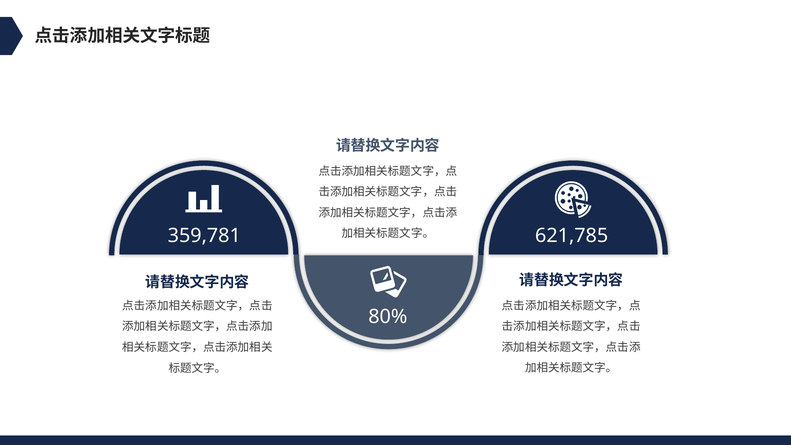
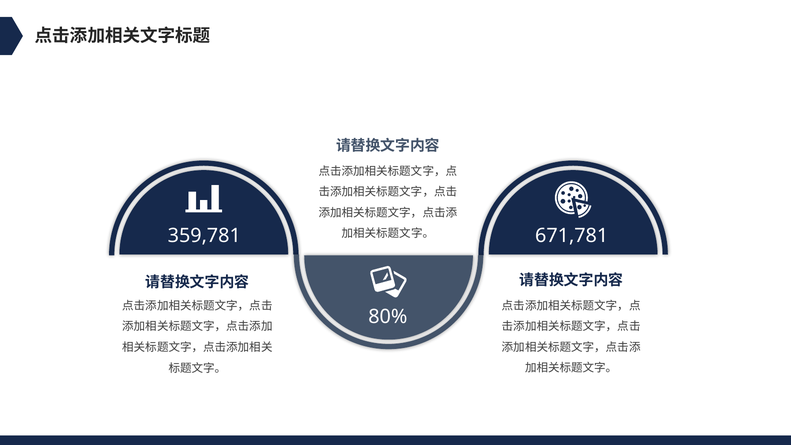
621,785: 621,785 -> 671,781
